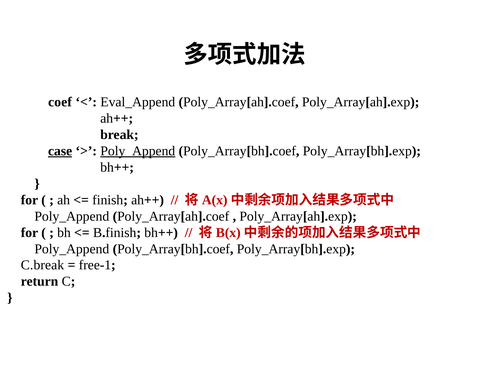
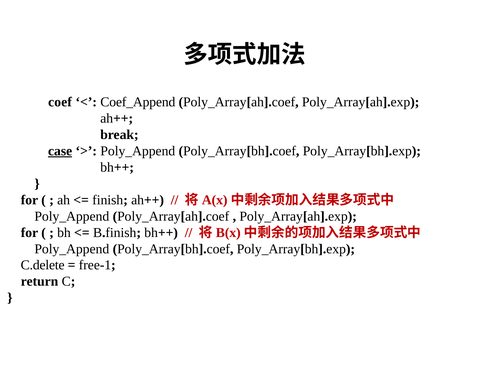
Eval_Append: Eval_Append -> Coef_Append
Poly_Append at (138, 151) underline: present -> none
C.break: C.break -> C.delete
